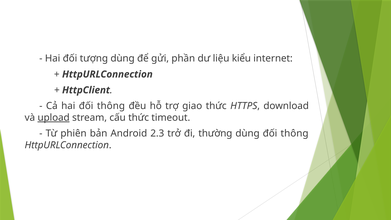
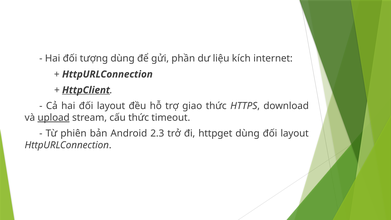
kiểu: kiểu -> kích
HttpClient underline: none -> present
hai đối thông: thông -> layout
thường: thường -> httpget
dùng đối thông: thông -> layout
